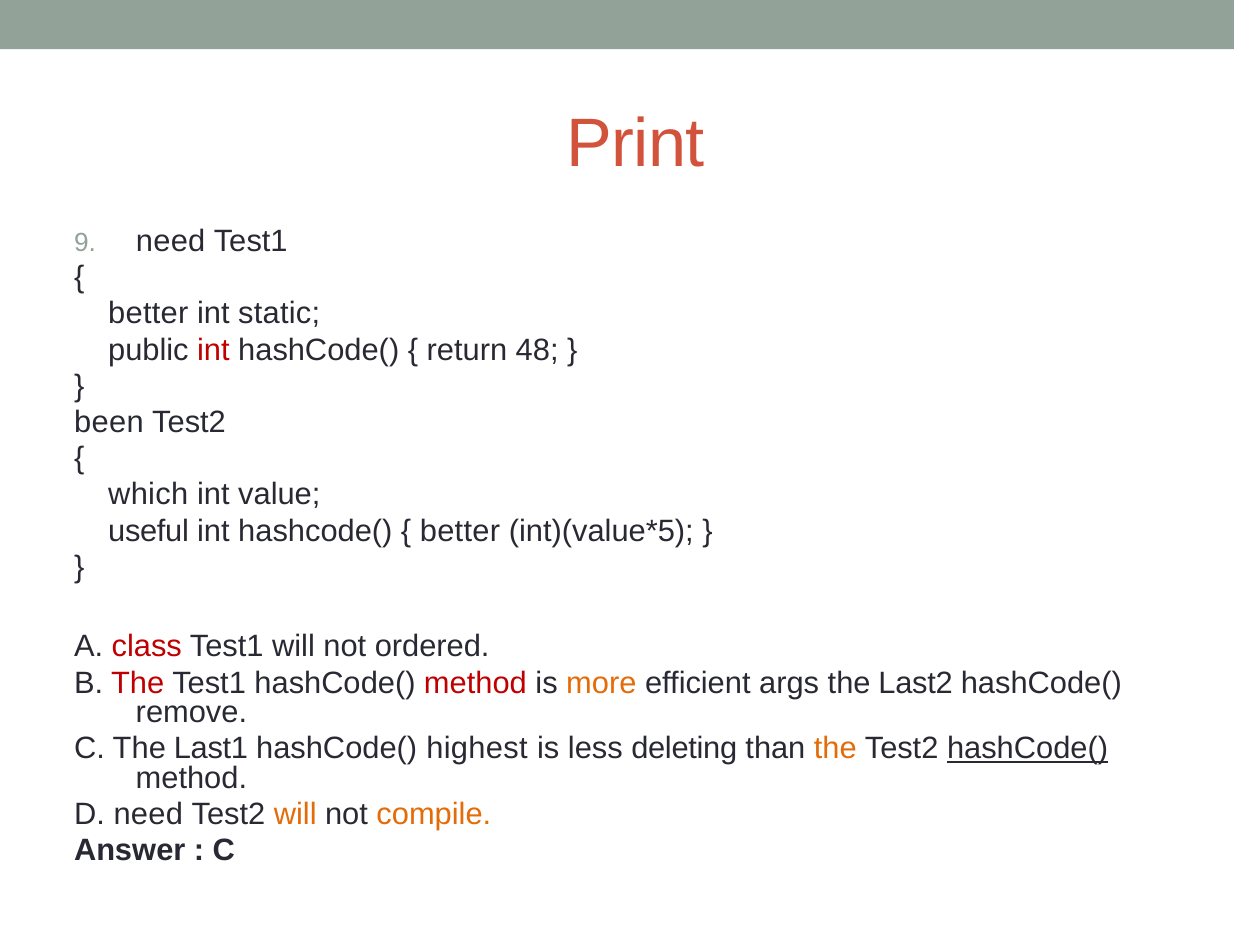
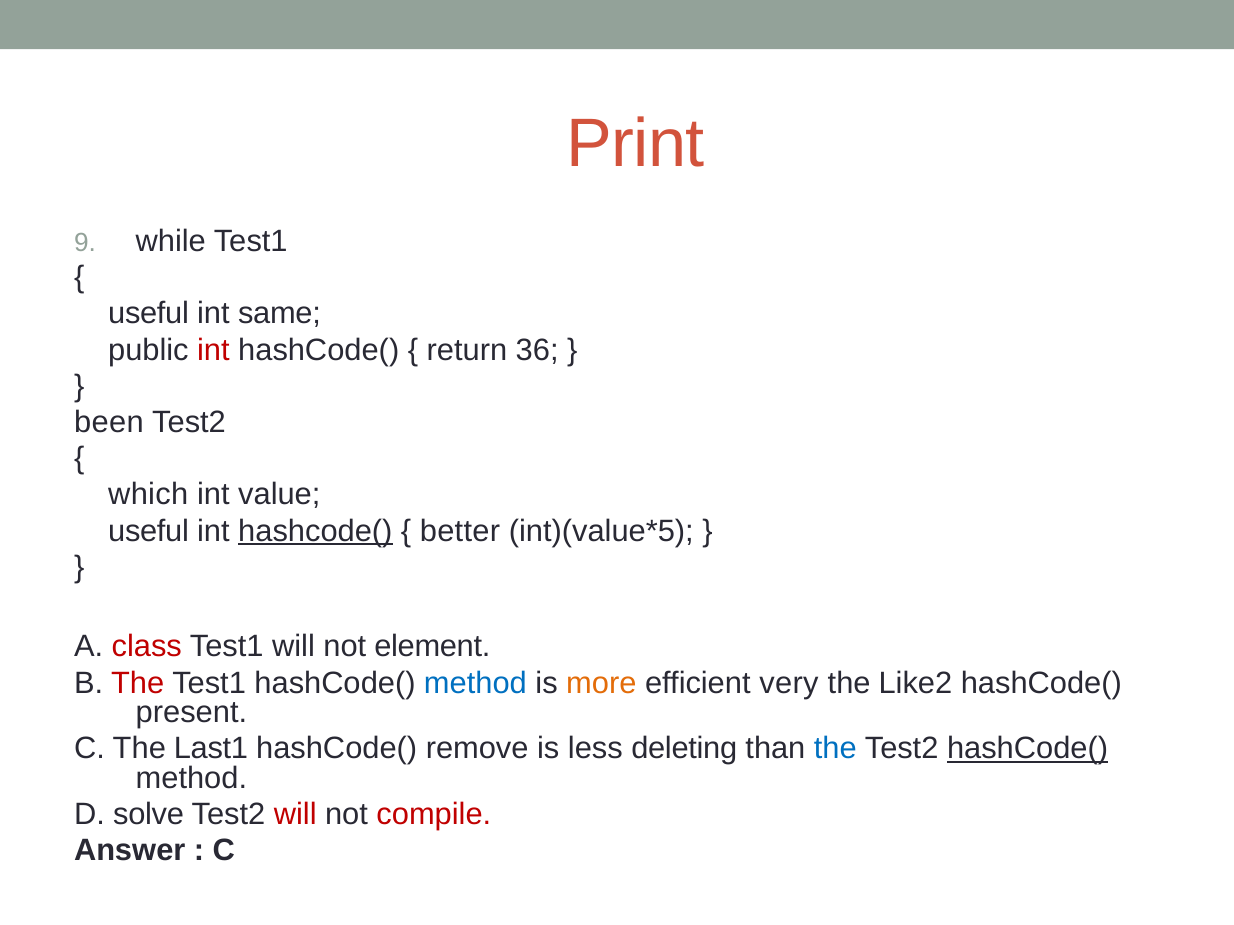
need at (171, 242): need -> while
better at (148, 314): better -> useful
static: static -> same
48: 48 -> 36
hashcode( at (315, 531) underline: none -> present
ordered: ordered -> element
method at (475, 683) colour: red -> blue
args: args -> very
Last2: Last2 -> Like2
remove: remove -> present
highest: highest -> remove
the at (835, 749) colour: orange -> blue
D need: need -> solve
will at (295, 815) colour: orange -> red
compile colour: orange -> red
